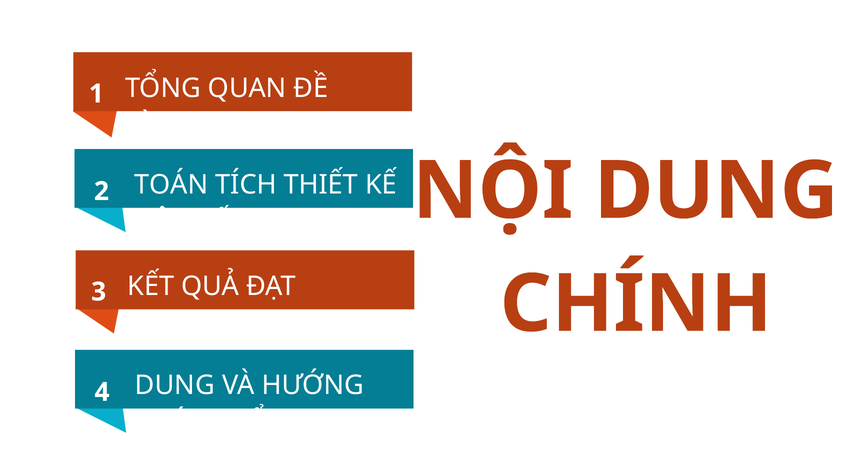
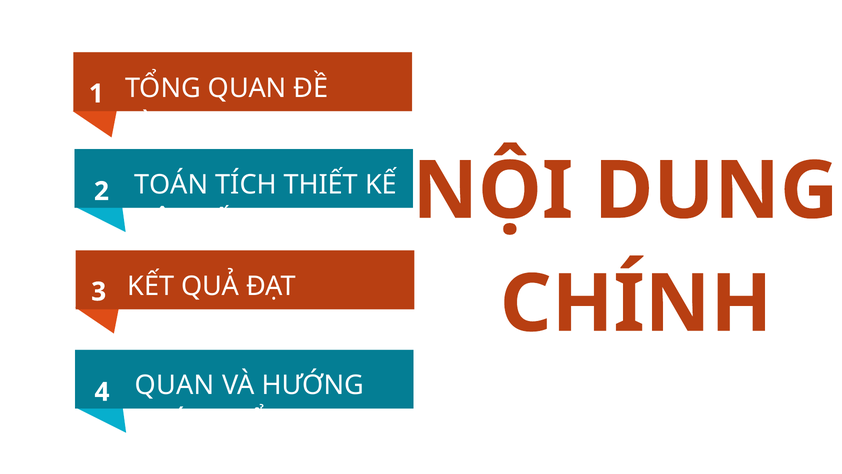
4 DUNG: DUNG -> QUAN
